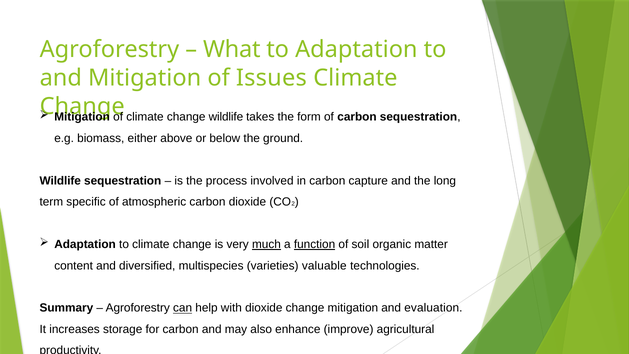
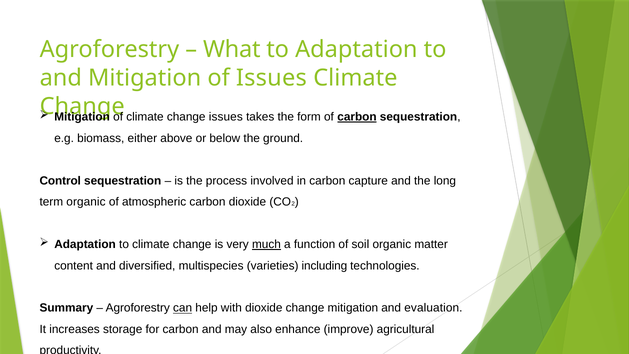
change wildlife: wildlife -> issues
carbon at (357, 117) underline: none -> present
Wildlife at (60, 181): Wildlife -> Control
term specific: specific -> organic
function underline: present -> none
valuable: valuable -> including
